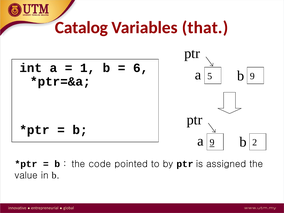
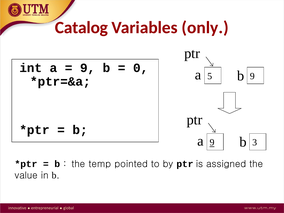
that: that -> only
1 at (88, 68): 1 -> 9
6: 6 -> 0
2: 2 -> 3
code: code -> temp
